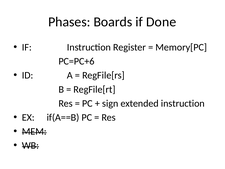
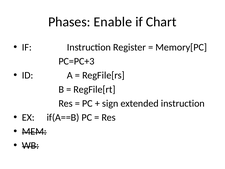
Boards: Boards -> Enable
Done: Done -> Chart
PC=PC+6: PC=PC+6 -> PC=PC+3
